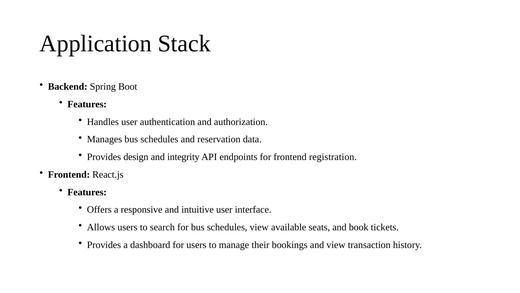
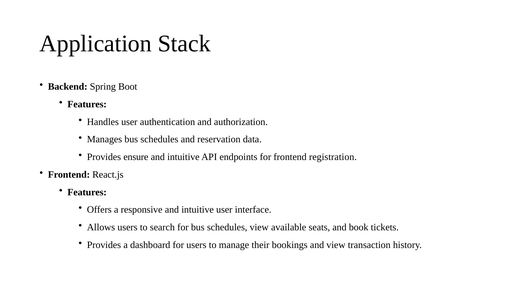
design: design -> ensure
integrity at (183, 157): integrity -> intuitive
